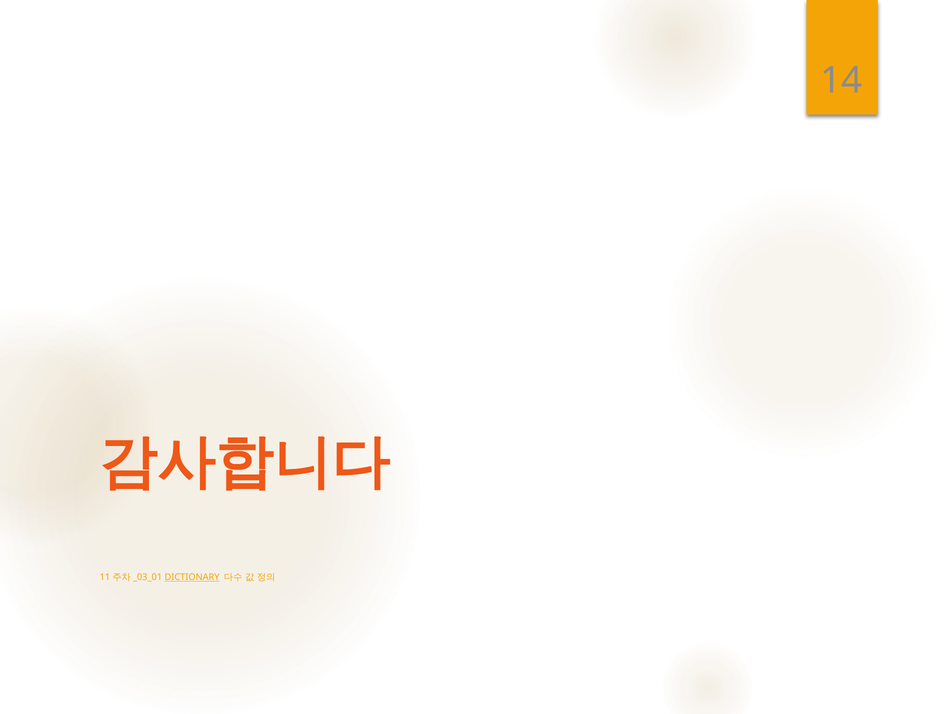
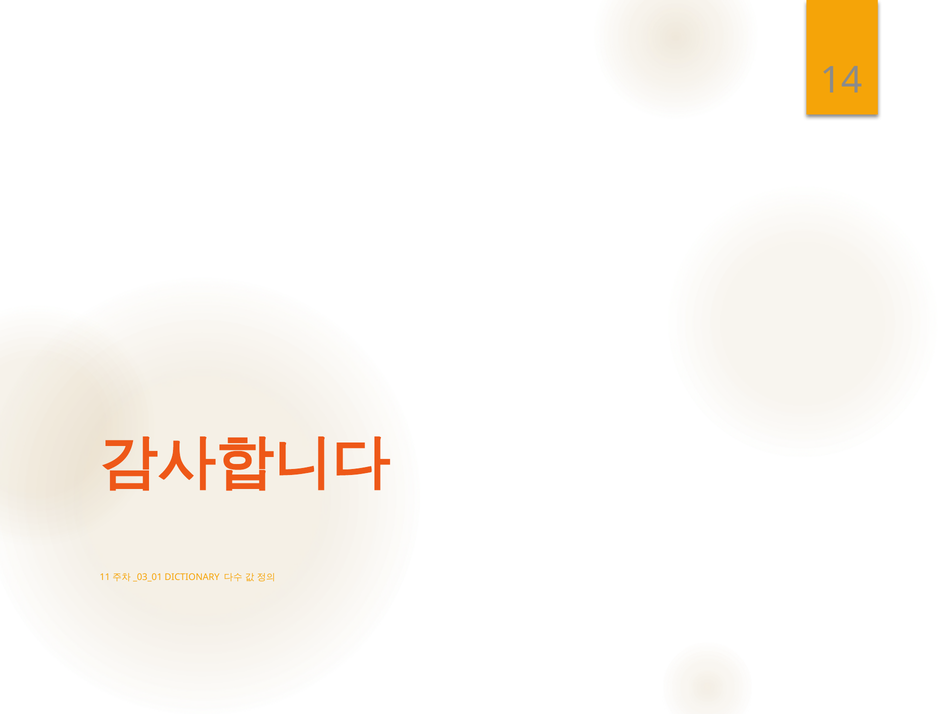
DICTIONARY underline: present -> none
